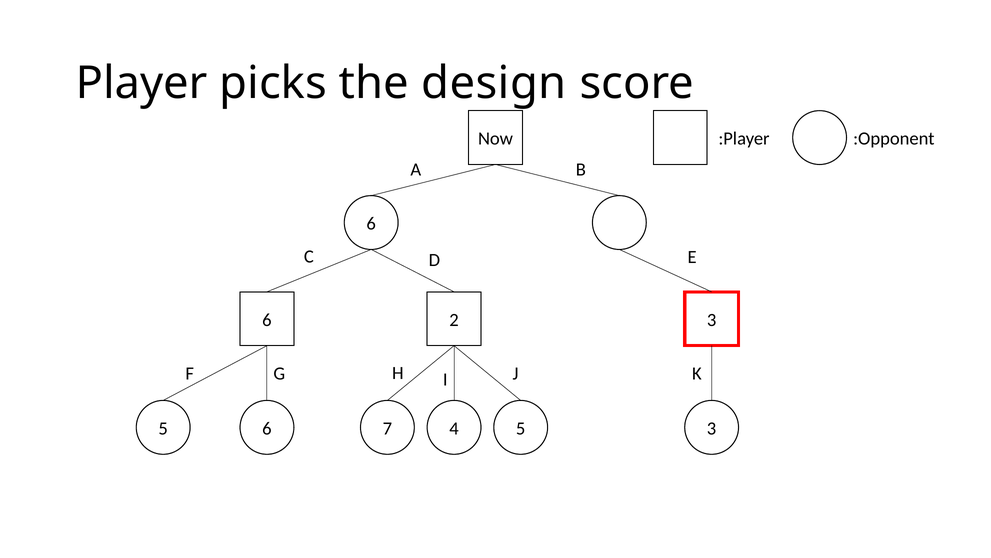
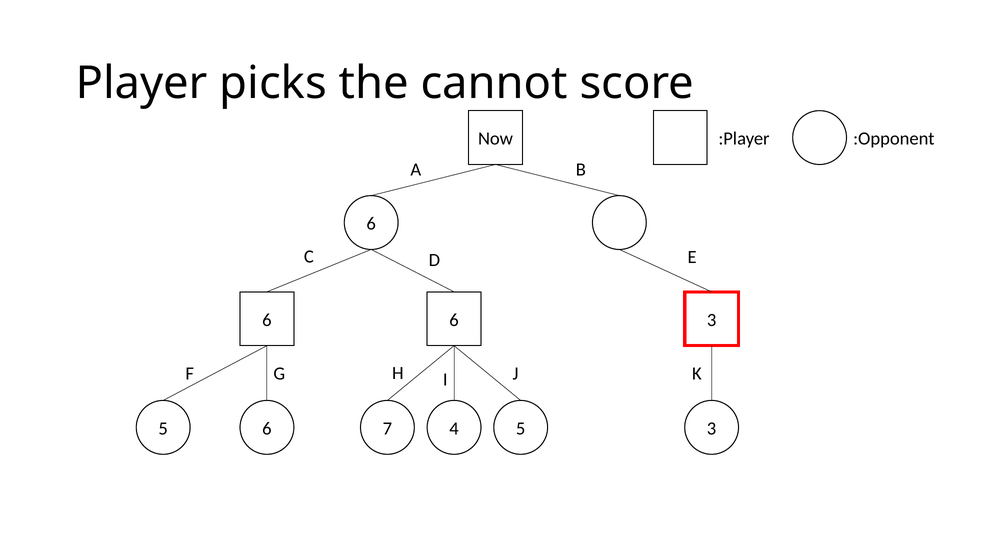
design: design -> cannot
6 2: 2 -> 6
